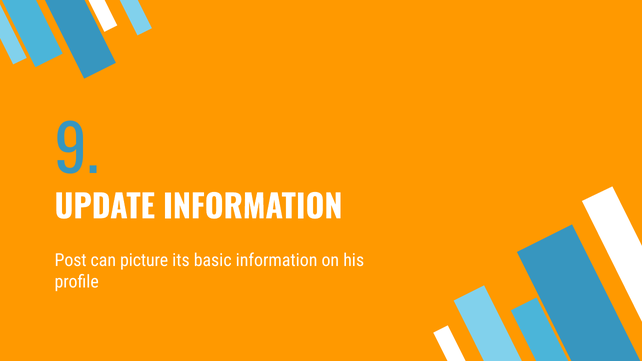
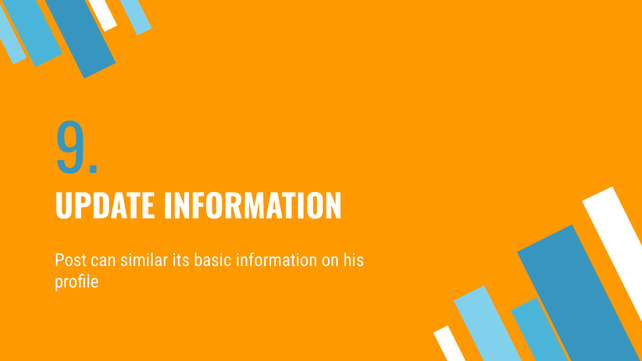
picture: picture -> similar
